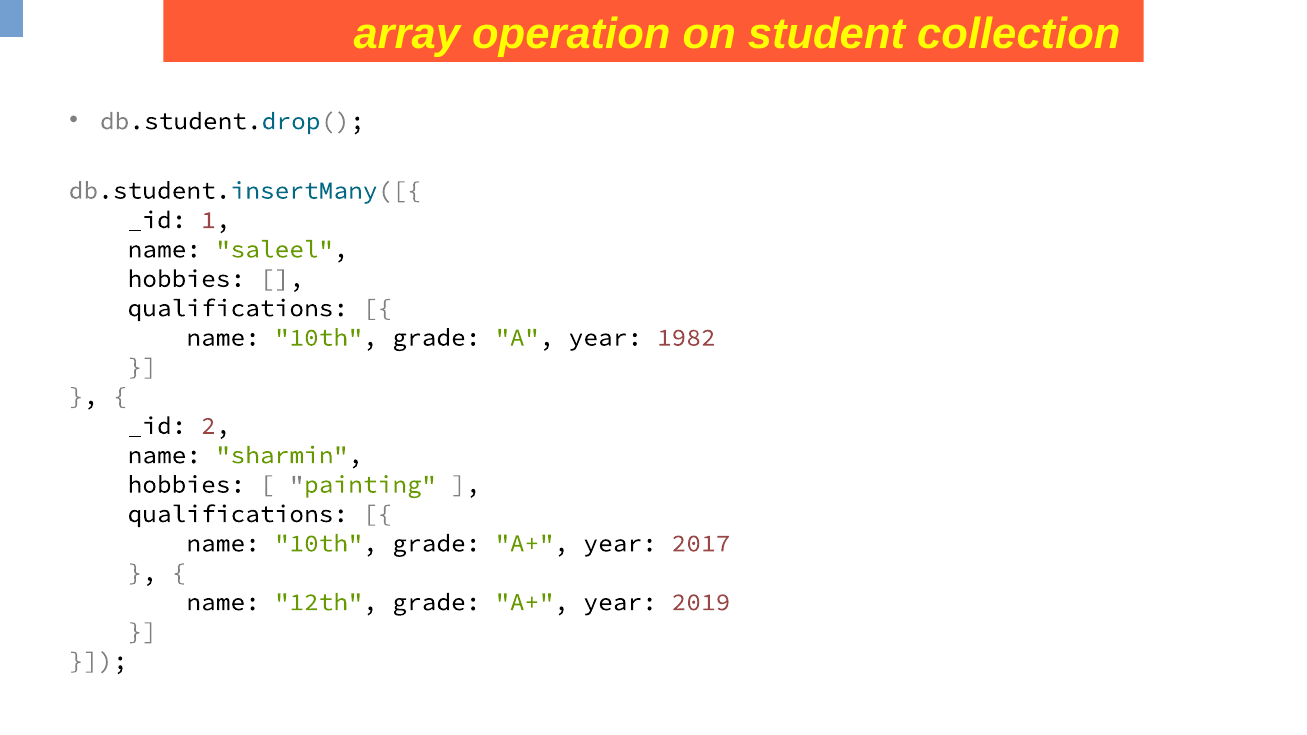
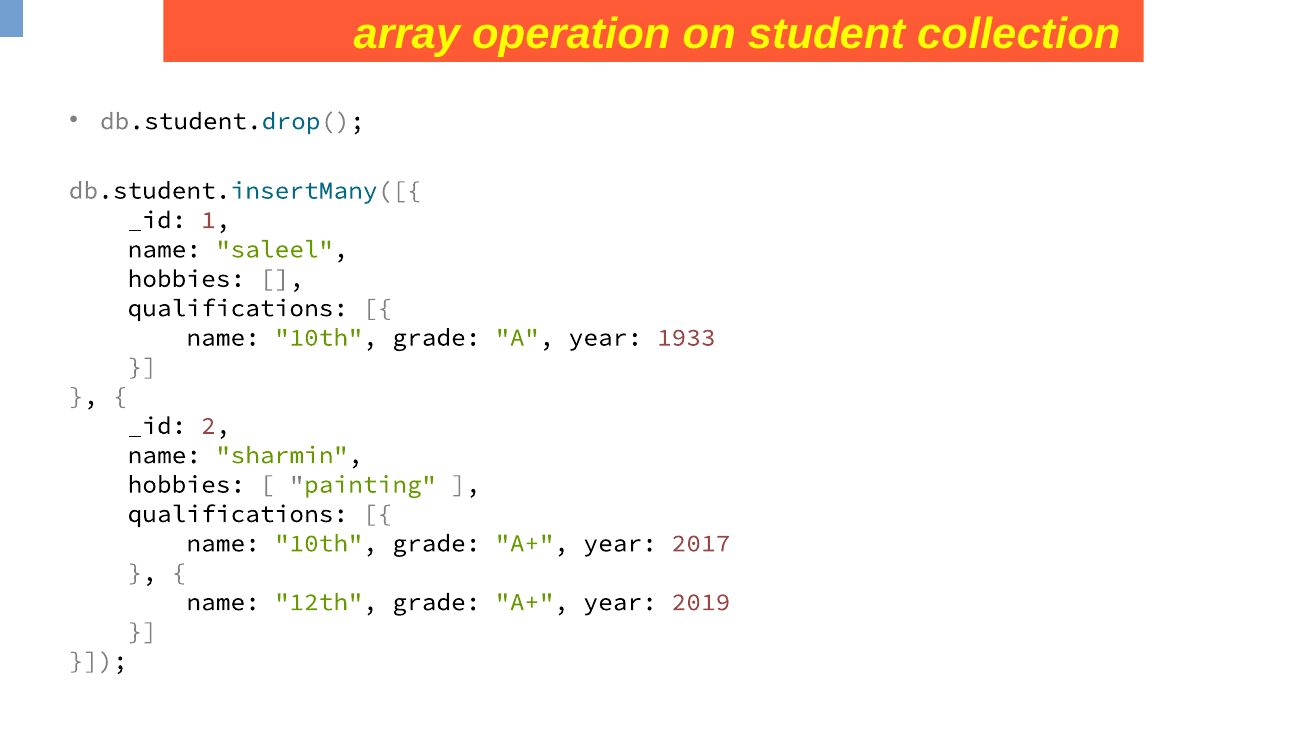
1982: 1982 -> 1933
